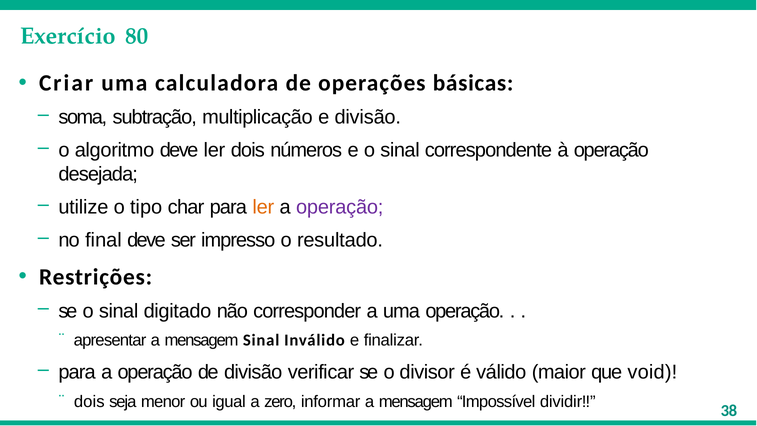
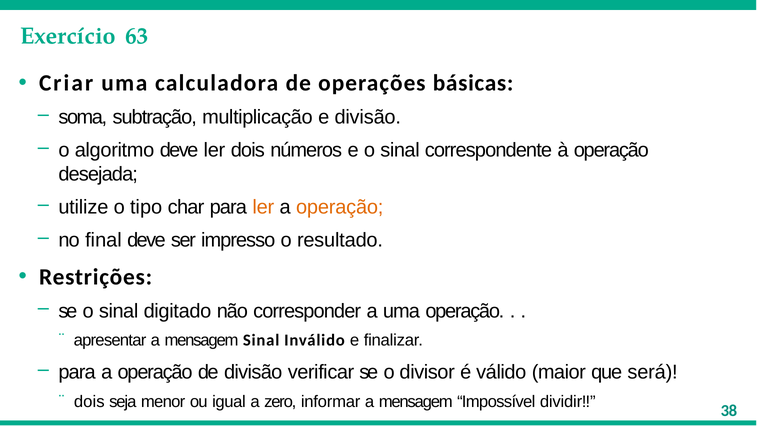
80: 80 -> 63
operação at (340, 207) colour: purple -> orange
void: void -> será
